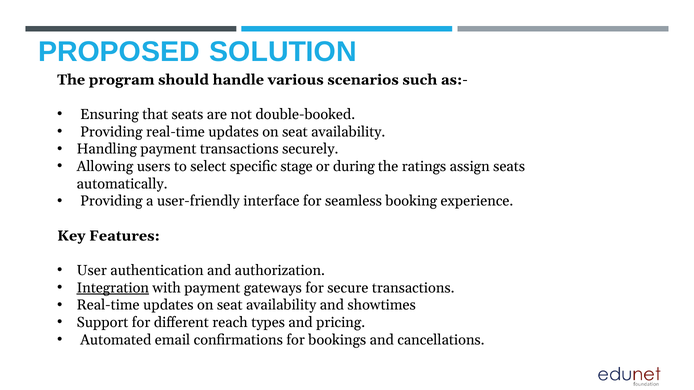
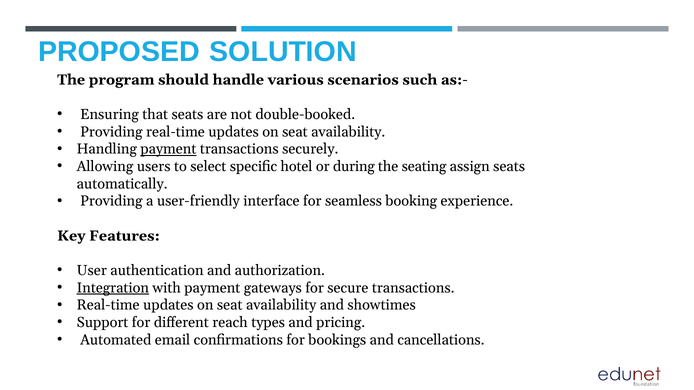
payment at (168, 149) underline: none -> present
stage: stage -> hotel
ratings: ratings -> seating
